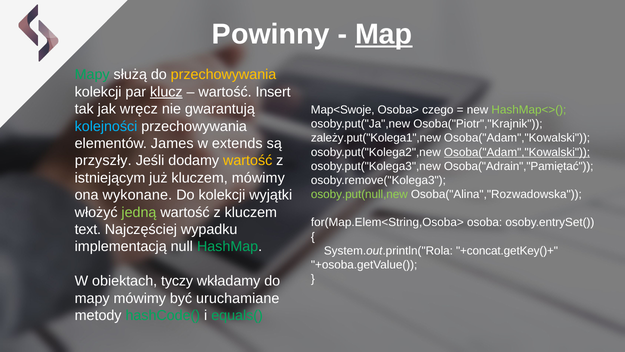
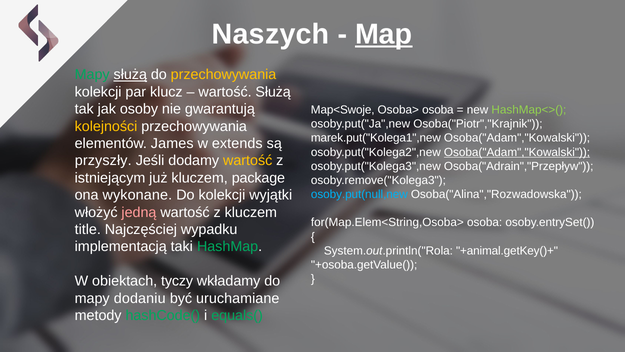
Powinny: Powinny -> Naszych
służą at (130, 75) underline: none -> present
klucz underline: present -> none
wartość Insert: Insert -> Służą
wręcz: wręcz -> osoby
Osoba> czego: czego -> osoba
kolejności colour: light blue -> yellow
zależy.put("Kolega1",new: zależy.put("Kolega1",new -> marek.put("Kolega1",new
Osoba("Adrain","Pamiętać: Osoba("Adrain","Pamiętać -> Osoba("Adrain","Przepływ
kluczem mówimy: mówimy -> package
osoby.put(null,new colour: light green -> light blue
jedną colour: light green -> pink
text: text -> title
null: null -> taki
+concat.getKey()+: +concat.getKey()+ -> +animal.getKey()+
mapy mówimy: mówimy -> dodaniu
